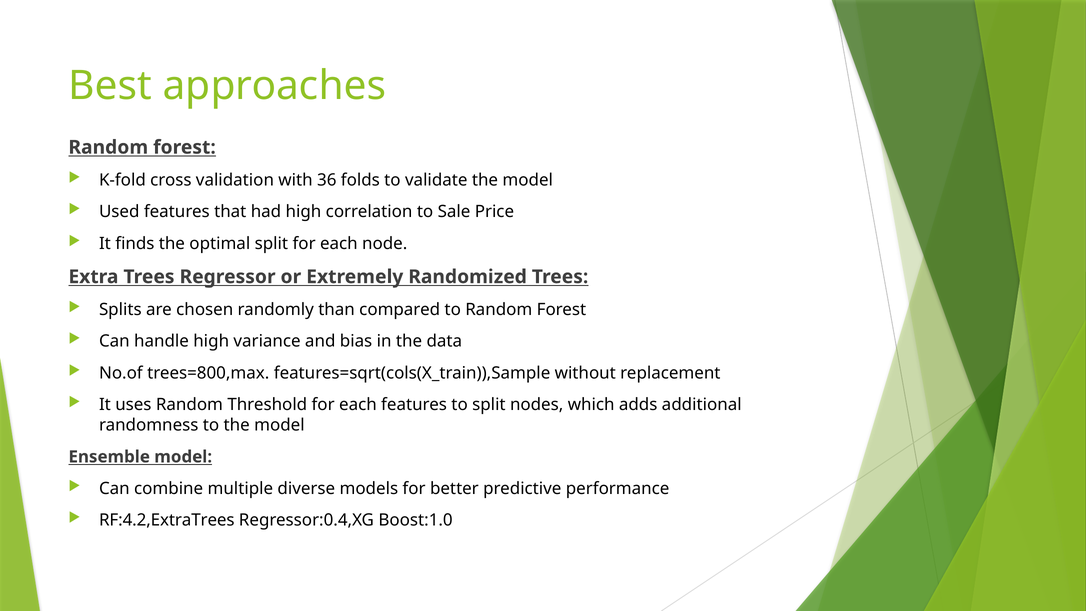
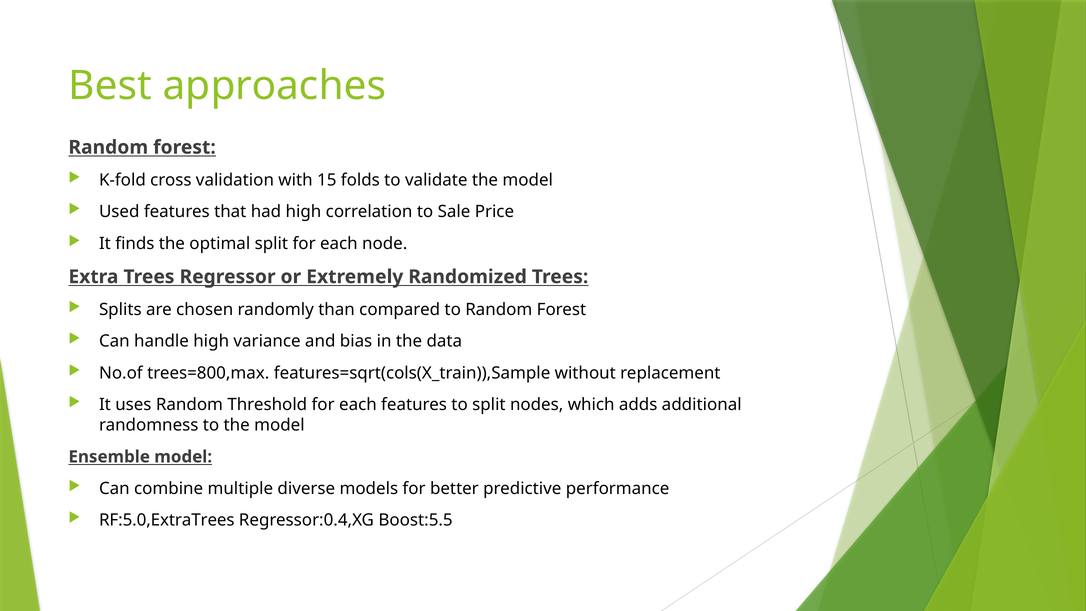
36: 36 -> 15
RF:4.2,ExtraTrees: RF:4.2,ExtraTrees -> RF:5.0,ExtraTrees
Boost:1.0: Boost:1.0 -> Boost:5.5
